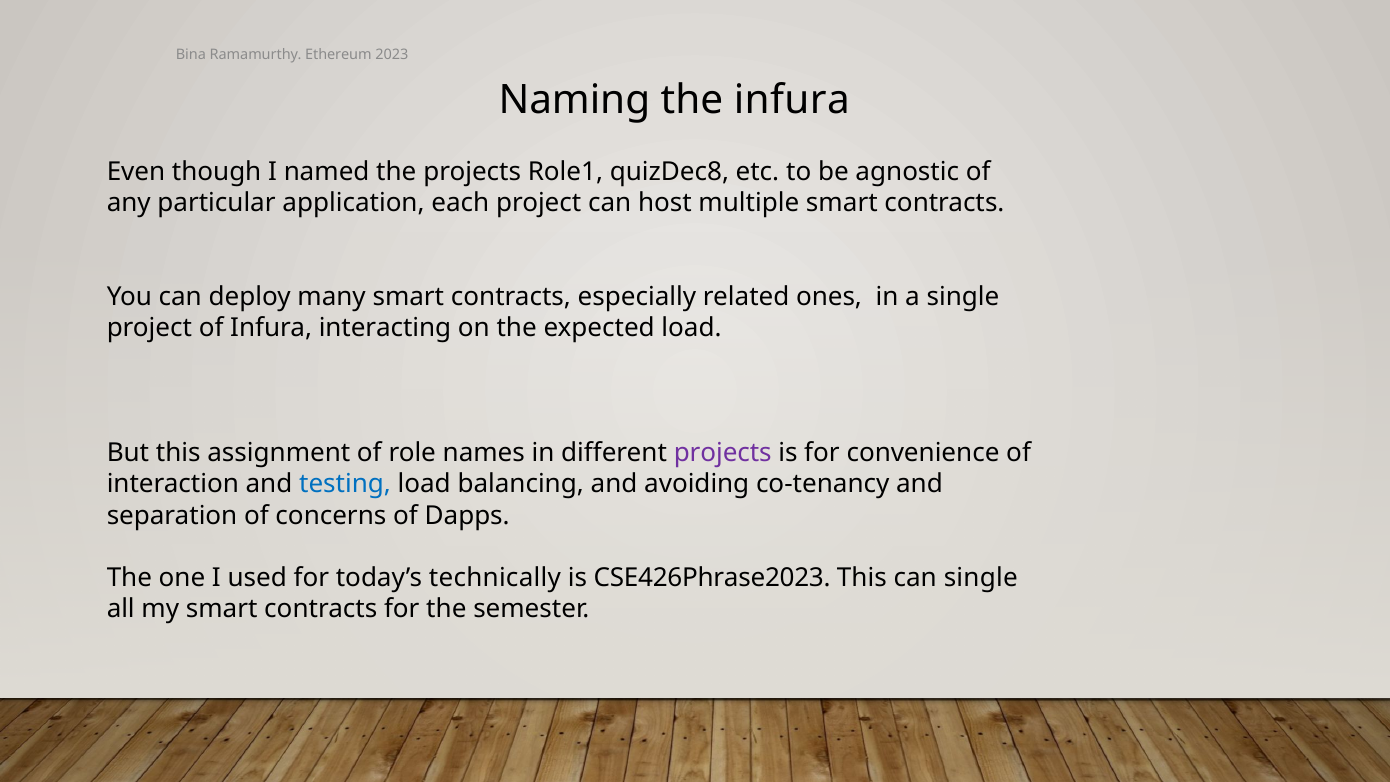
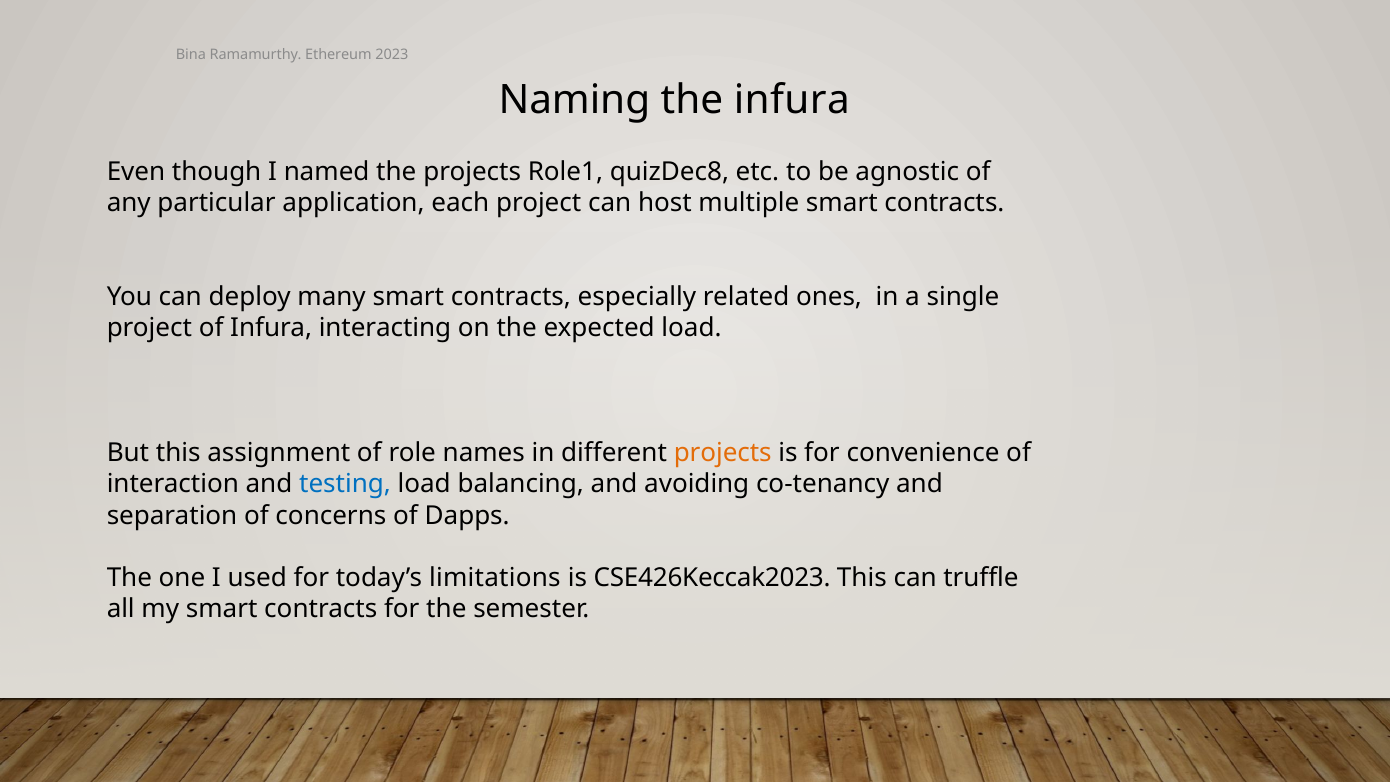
projects at (723, 453) colour: purple -> orange
technically: technically -> limitations
CSE426Phrase2023: CSE426Phrase2023 -> CSE426Keccak2023
can single: single -> truffle
